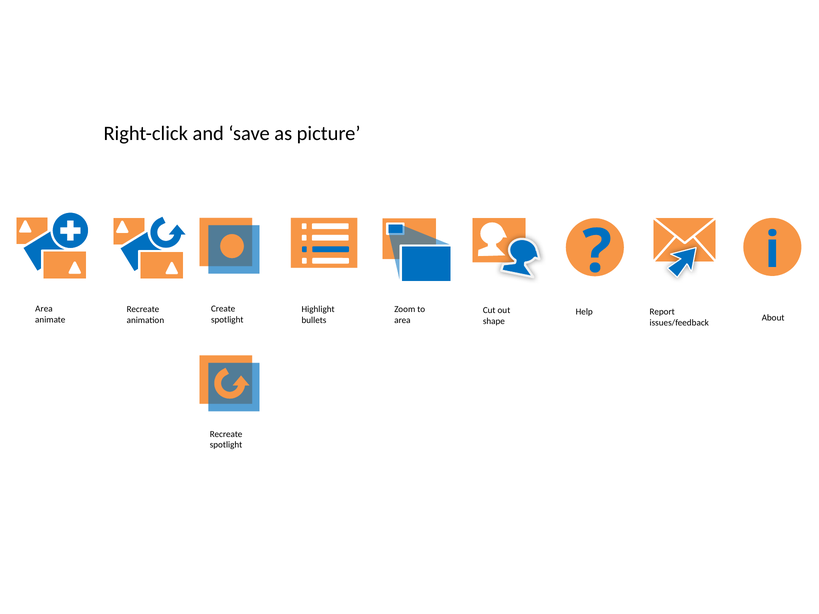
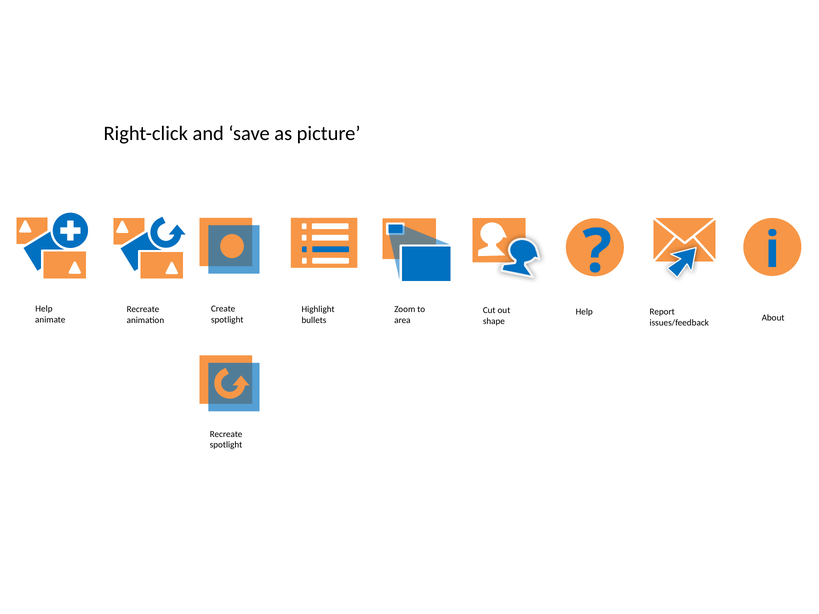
Area at (44, 309): Area -> Help
